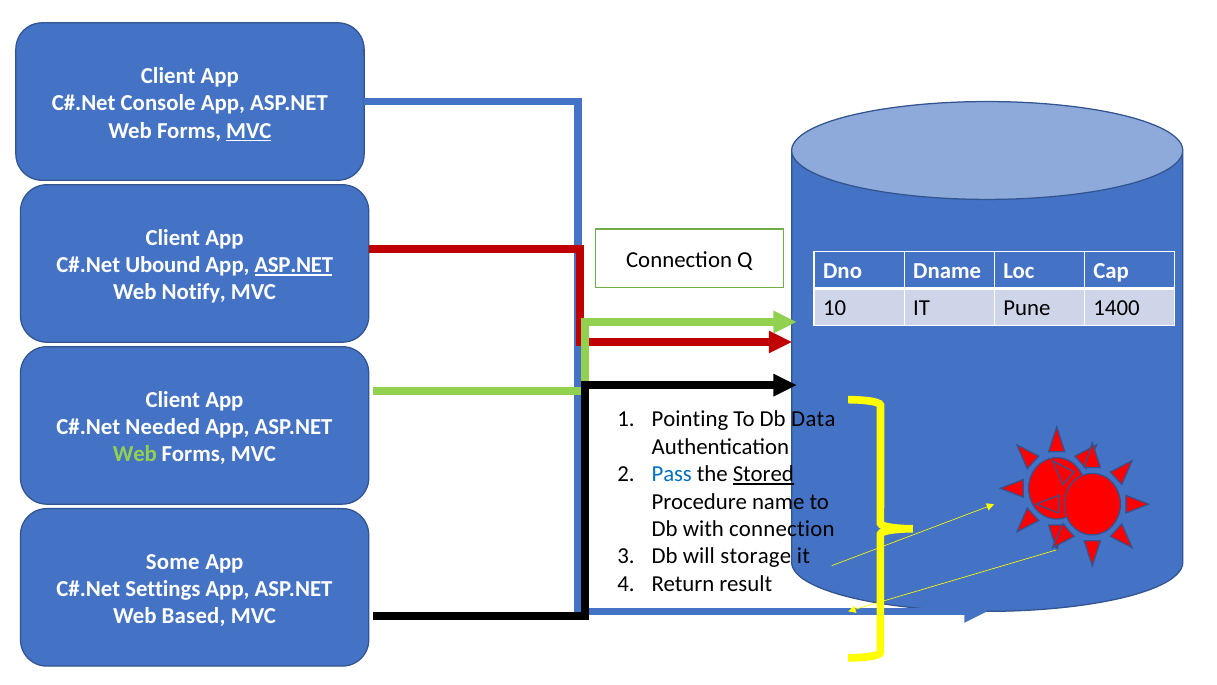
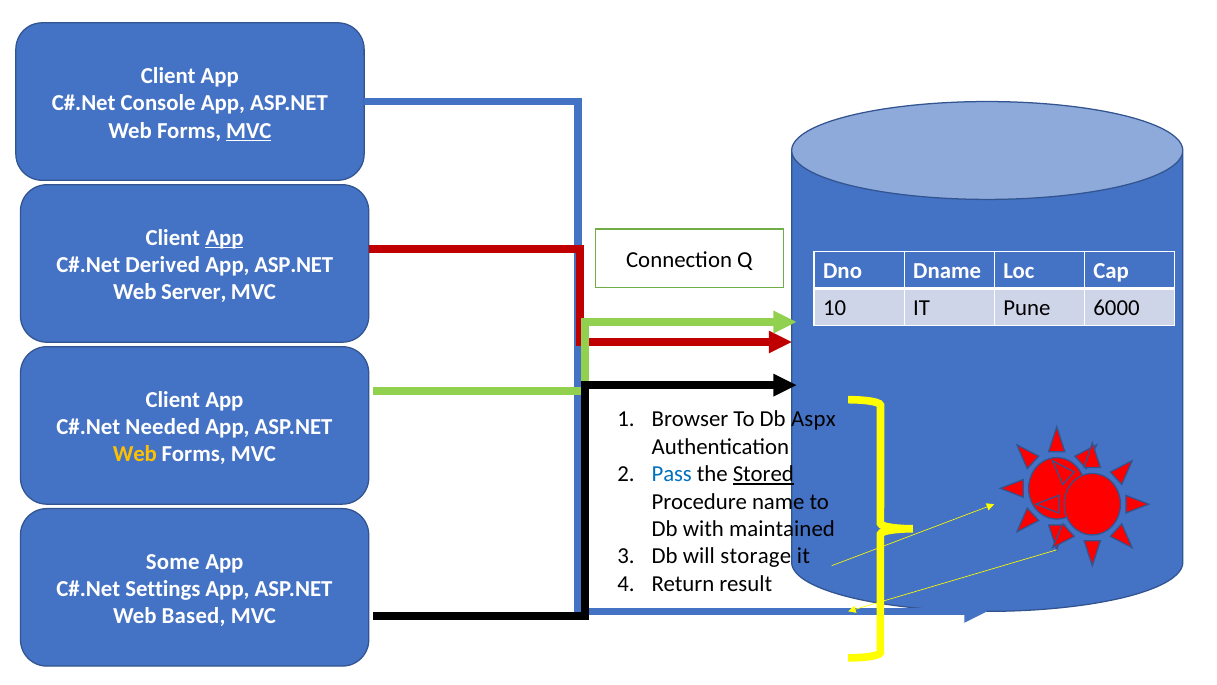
App at (224, 237) underline: none -> present
Ubound: Ubound -> Derived
ASP.NET at (294, 265) underline: present -> none
Notify: Notify -> Server
1400: 1400 -> 6000
Pointing: Pointing -> Browser
Data: Data -> Aspx
Web at (135, 454) colour: light green -> yellow
with connection: connection -> maintained
